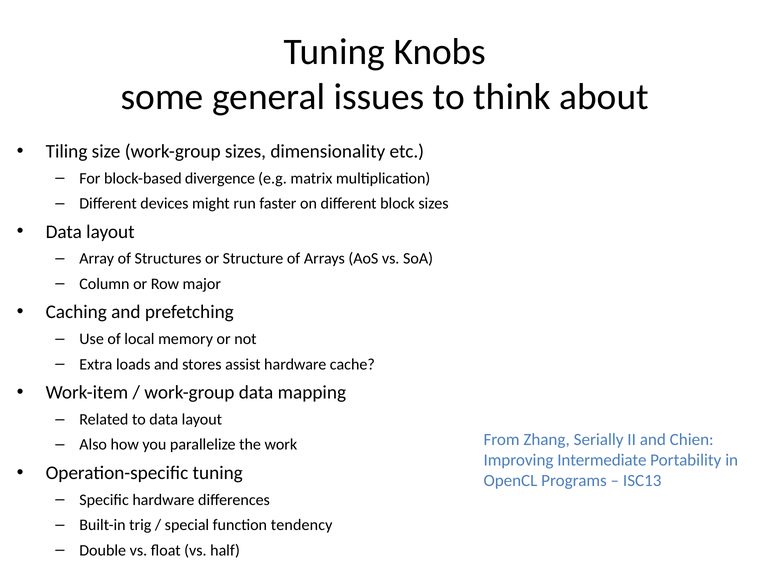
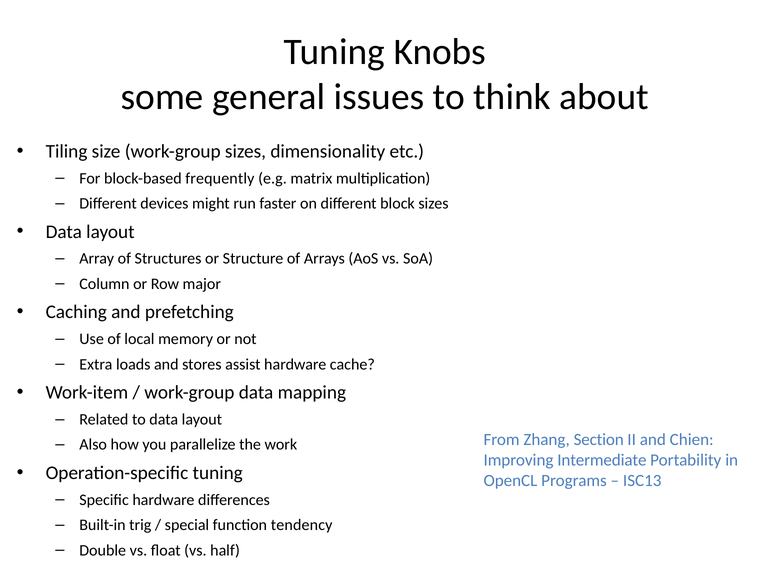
divergence: divergence -> frequently
Serially: Serially -> Section
